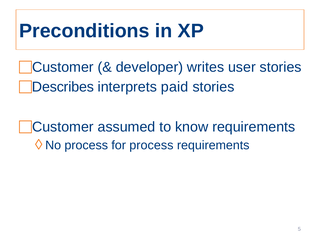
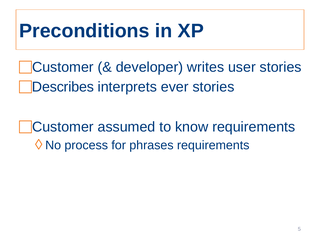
paid: paid -> ever
for process: process -> phrases
